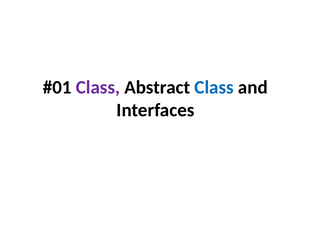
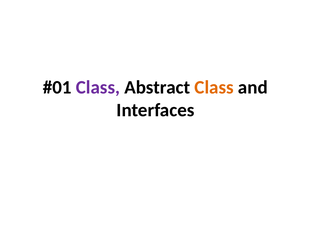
Class at (214, 87) colour: blue -> orange
